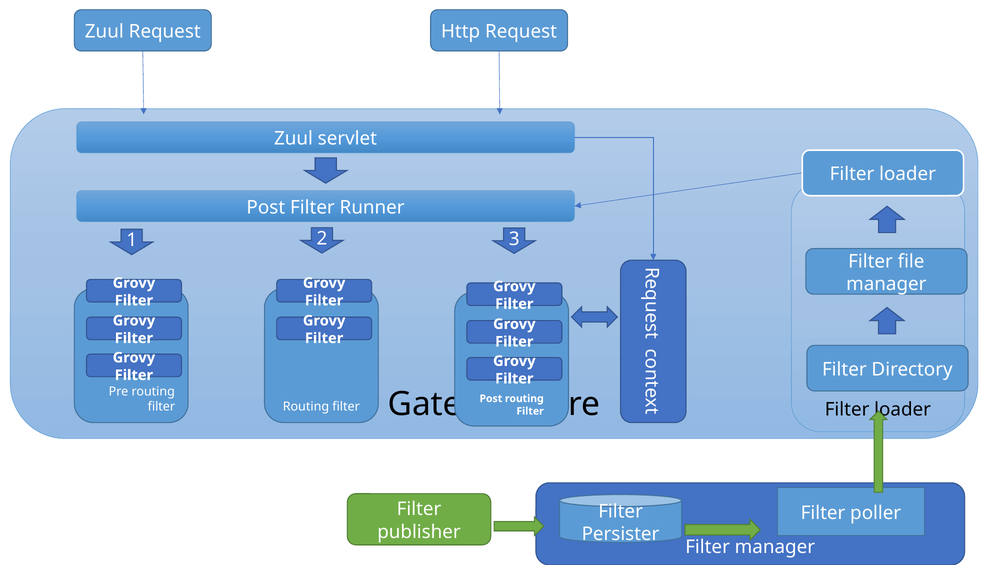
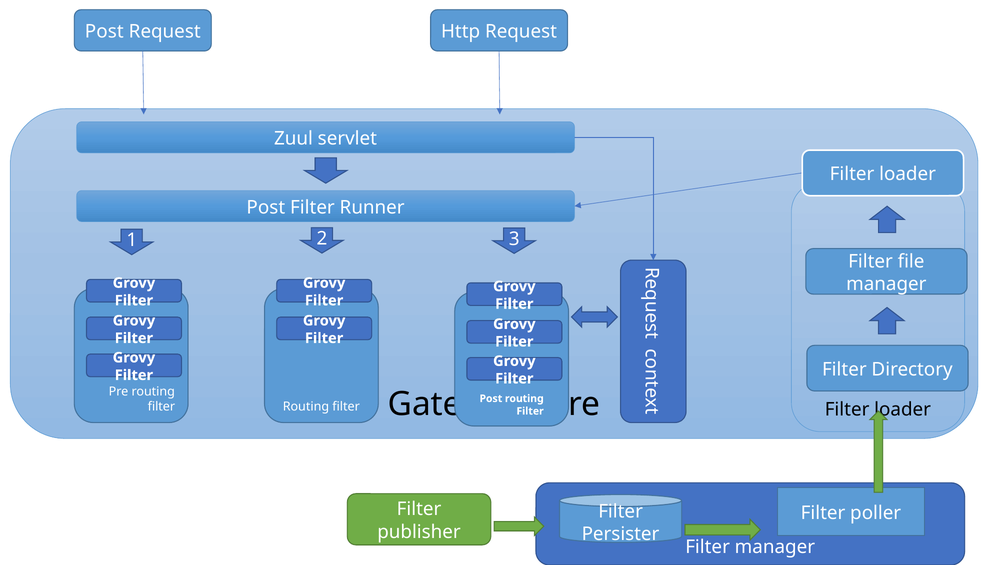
Zuul at (104, 32): Zuul -> Post
